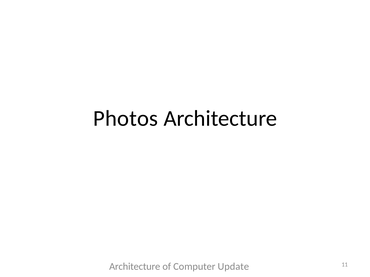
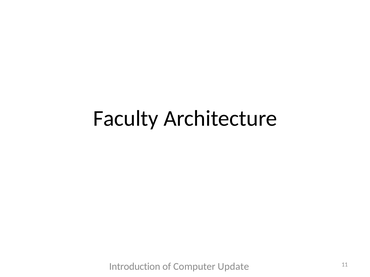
Photos: Photos -> Faculty
Architecture at (135, 267): Architecture -> Introduction
